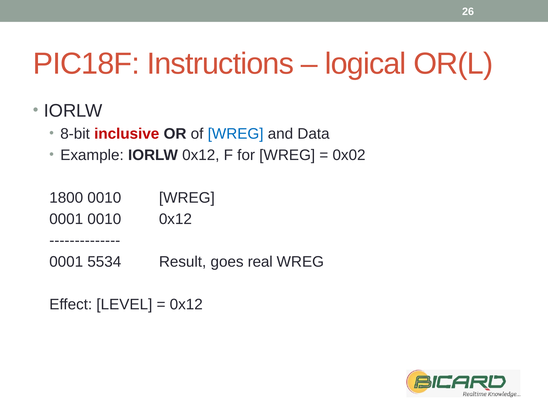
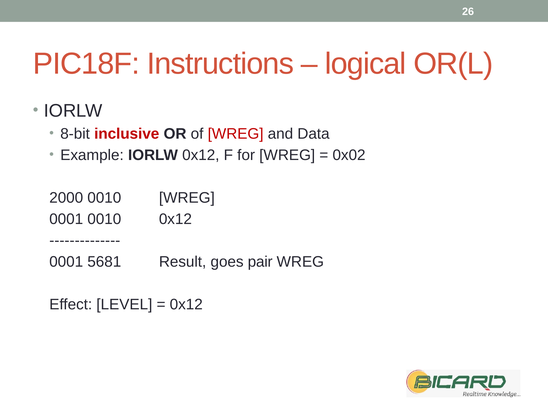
WREG at (236, 134) colour: blue -> red
1800: 1800 -> 2000
5534: 5534 -> 5681
real: real -> pair
